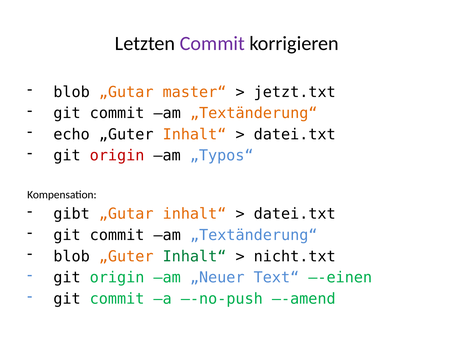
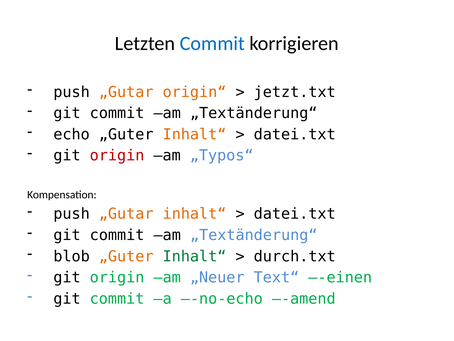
Commit at (212, 43) colour: purple -> blue
blob at (72, 92): blob -> push
master“: master“ -> origin“
„Textänderung“ at (254, 113) colour: orange -> black
gibt at (72, 214): gibt -> push
nicht.txt: nicht.txt -> durch.txt
–-no-push: –-no-push -> –-no-echo
